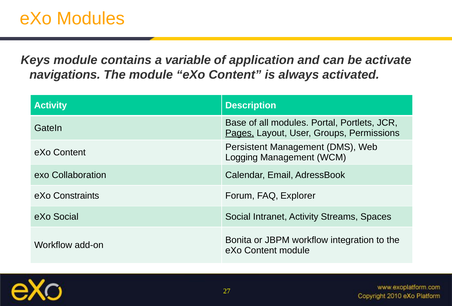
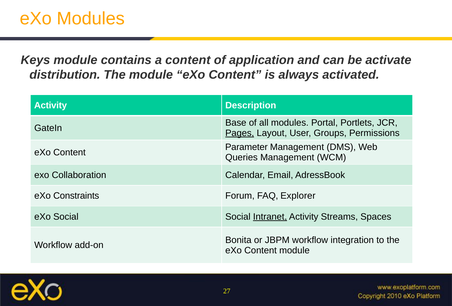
a variable: variable -> content
navigations: navigations -> distribution
Persistent: Persistent -> Parameter
Logging: Logging -> Queries
Intranet underline: none -> present
